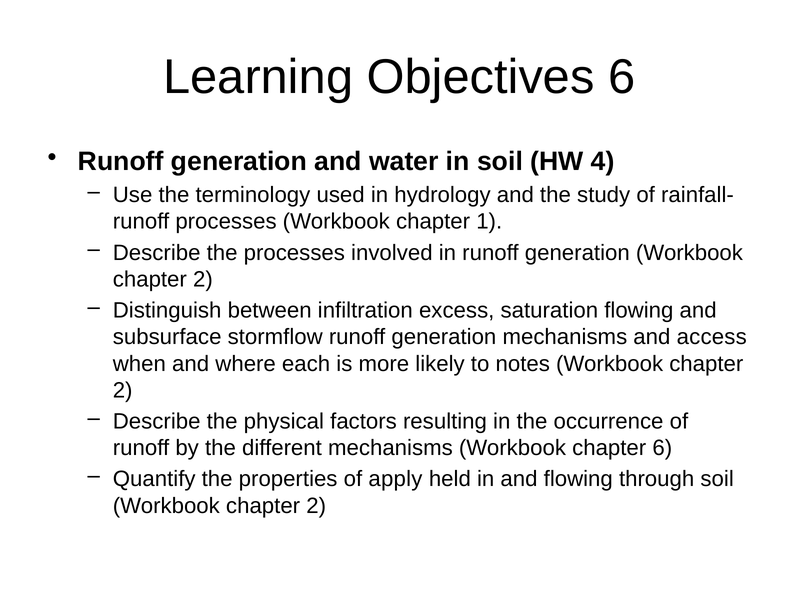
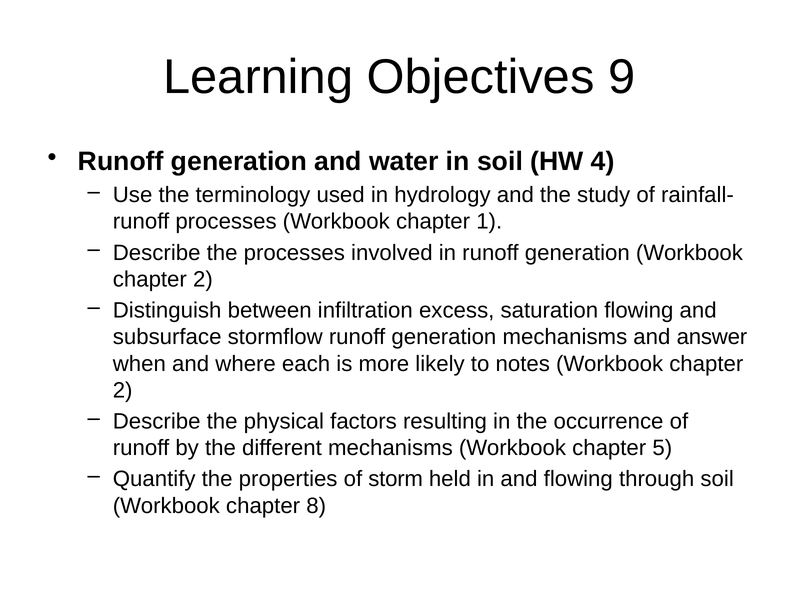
Objectives 6: 6 -> 9
access: access -> answer
chapter 6: 6 -> 5
apply: apply -> storm
2 at (316, 506): 2 -> 8
